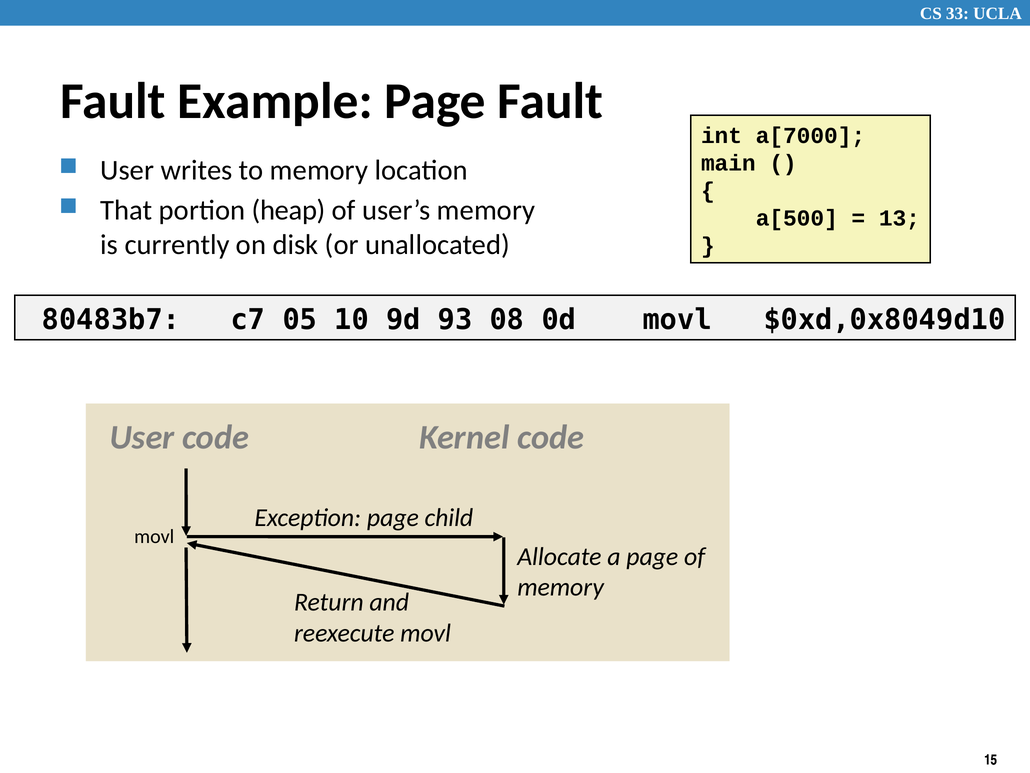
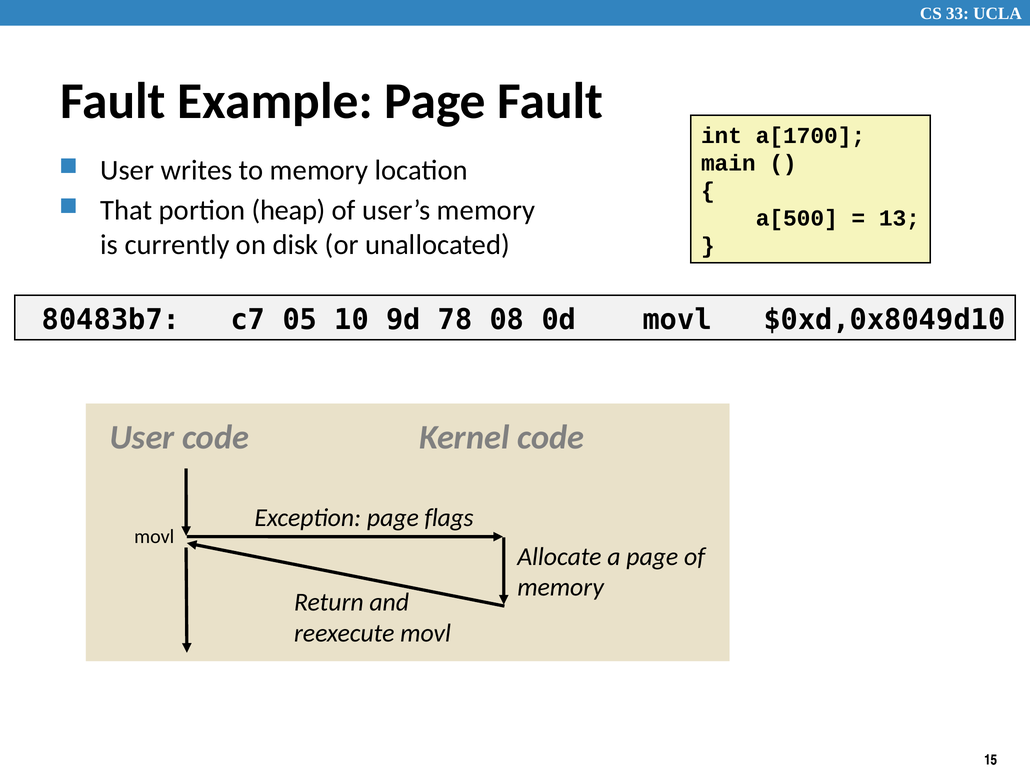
a[7000: a[7000 -> a[1700
93: 93 -> 78
child: child -> flags
